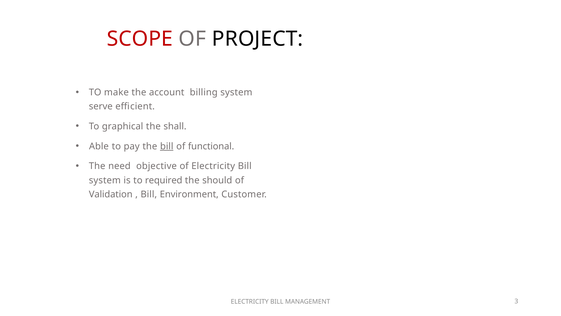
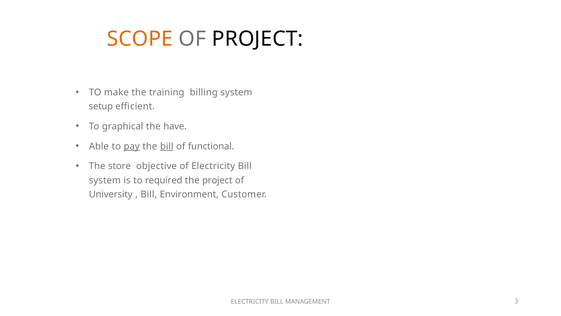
SCOPE colour: red -> orange
account: account -> training
serve: serve -> setup
shall: shall -> have
pay underline: none -> present
need: need -> store
the should: should -> project
Validation: Validation -> University
